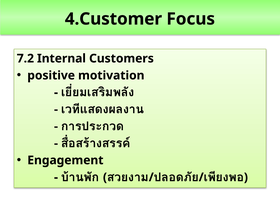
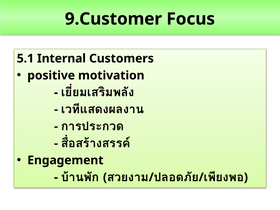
4.Customer: 4.Customer -> 9.Customer
7.2: 7.2 -> 5.1
